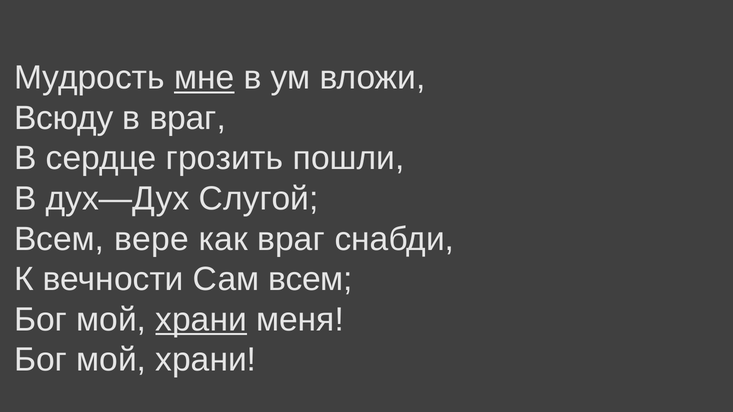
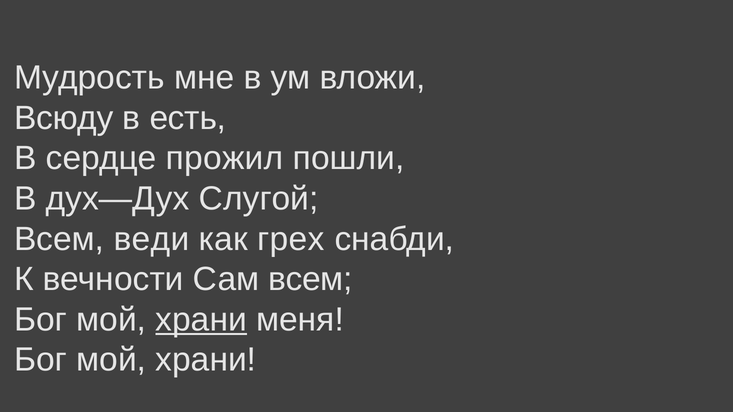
мне underline: present -> none
в враг: враг -> есть
грозить: грозить -> прожил
вере: вере -> веди
как враг: враг -> грех
